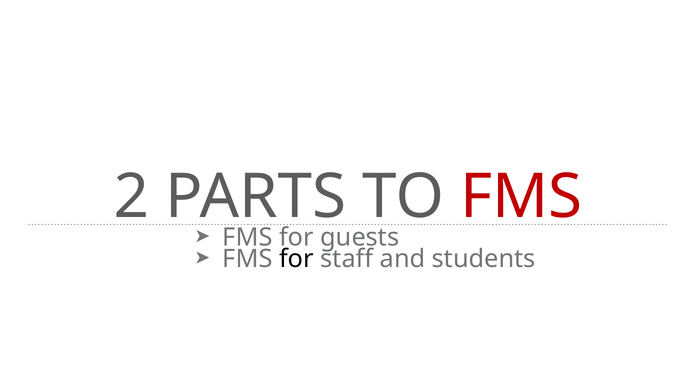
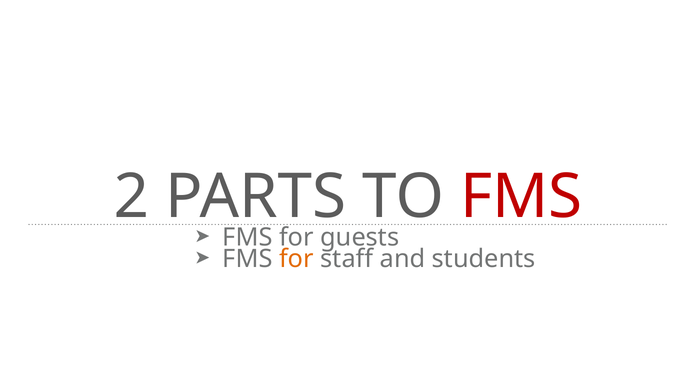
for at (296, 259) colour: black -> orange
